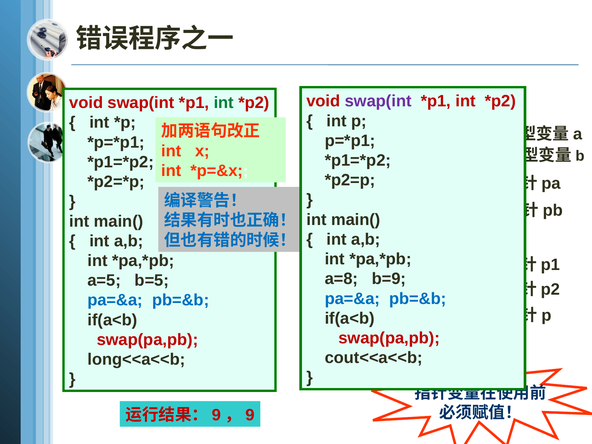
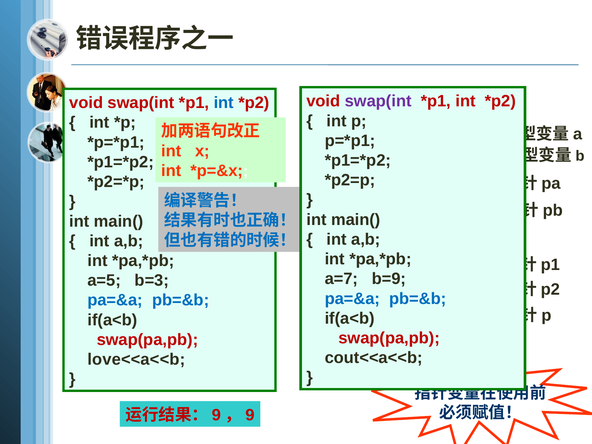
int at (224, 103) colour: green -> blue
a=8: a=8 -> a=7
b=5: b=5 -> b=3
long<<a<<b: long<<a<<b -> love<<a<<b
